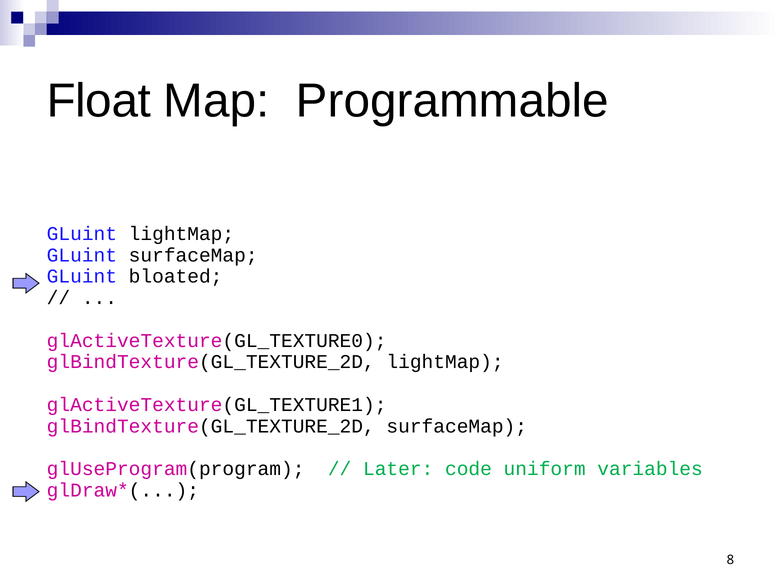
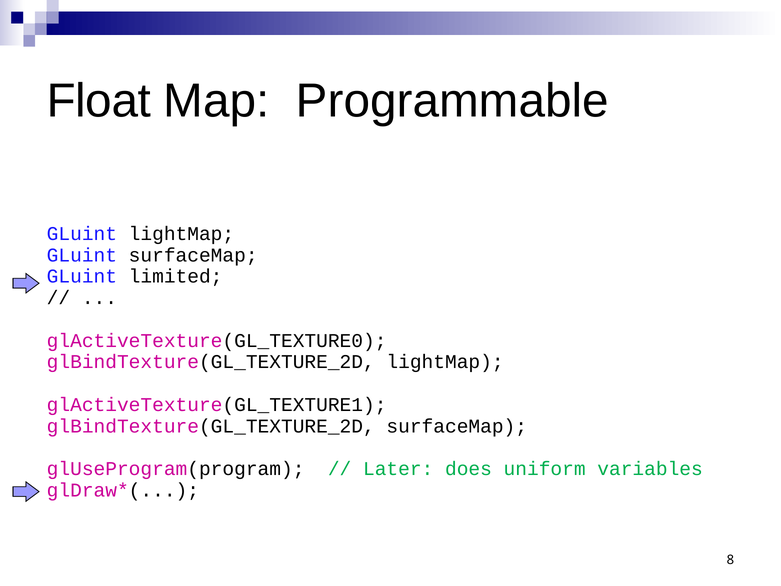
bloated: bloated -> limited
code: code -> does
